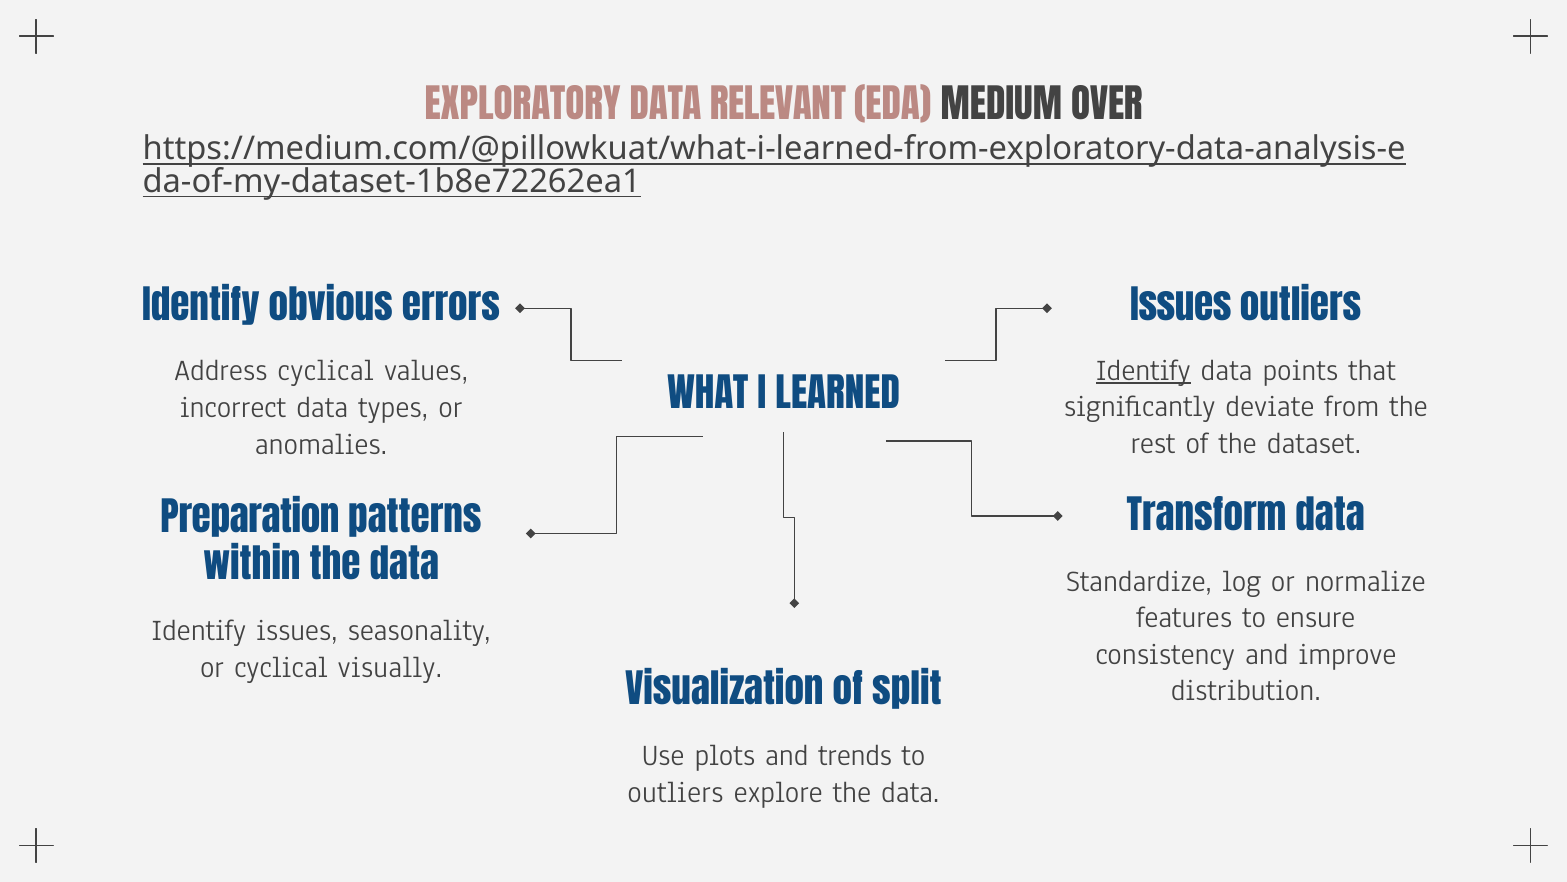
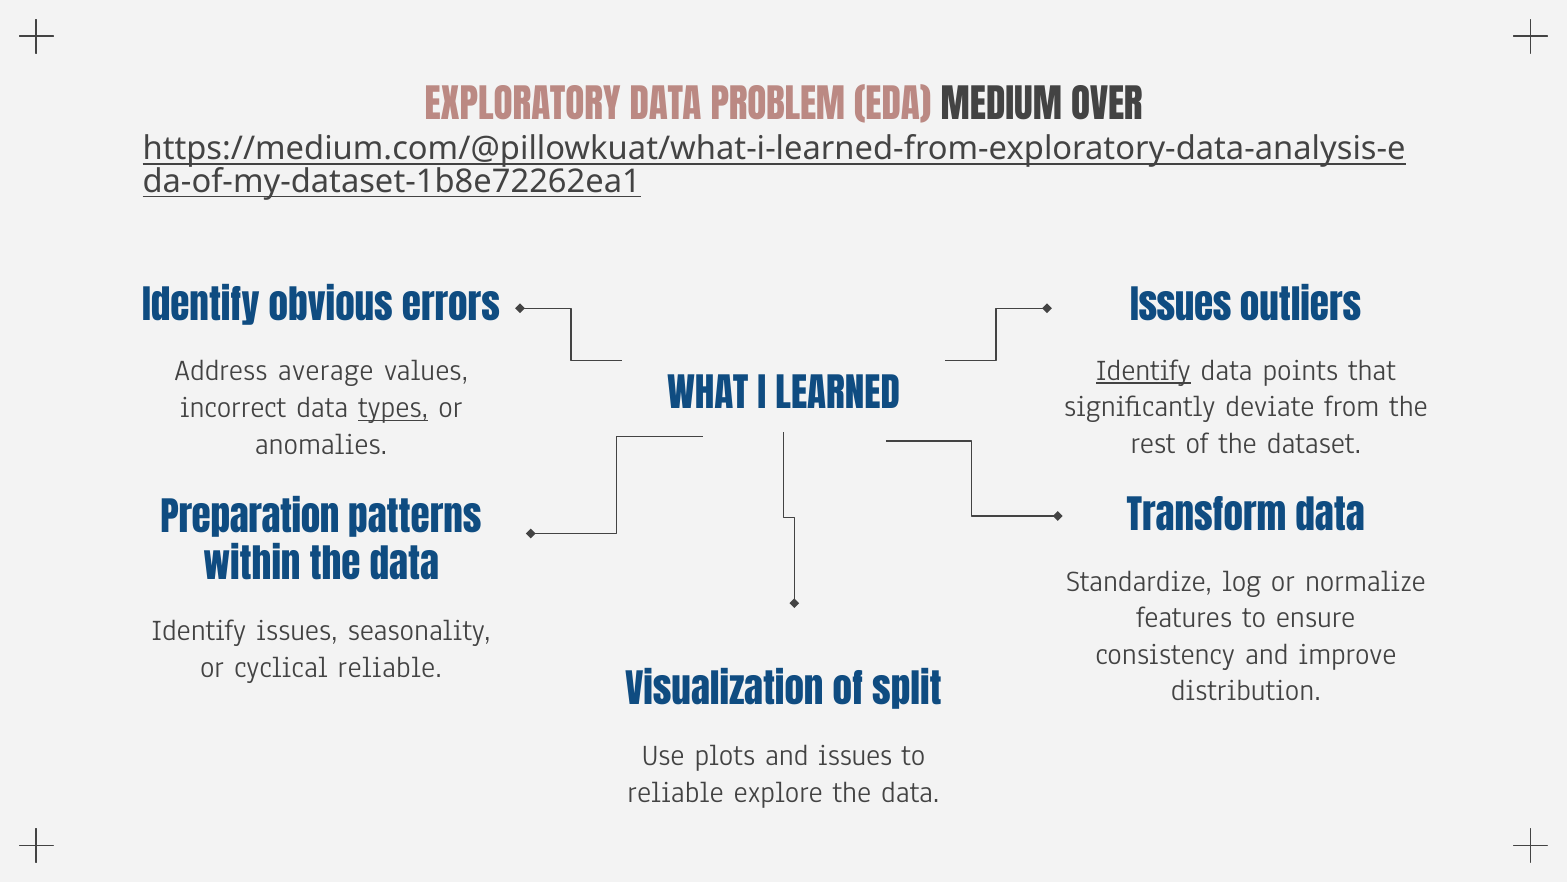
RELEVANT: RELEVANT -> PROBLEM
Address cyclical: cyclical -> average
types underline: none -> present
cyclical visually: visually -> reliable
and trends: trends -> issues
outliers at (675, 792): outliers -> reliable
